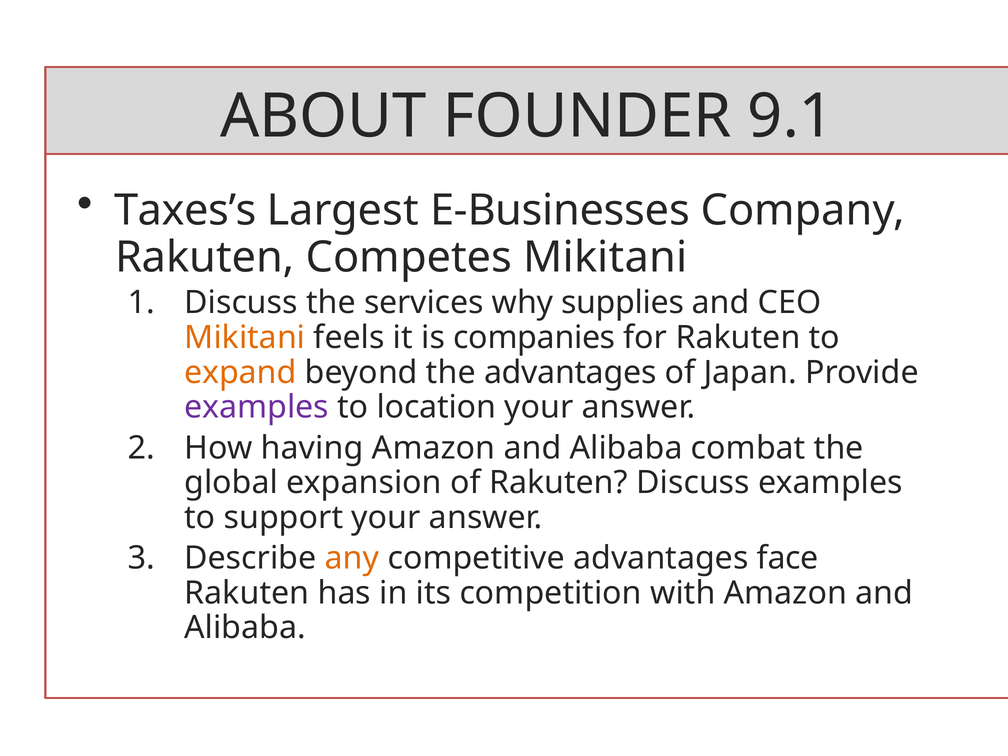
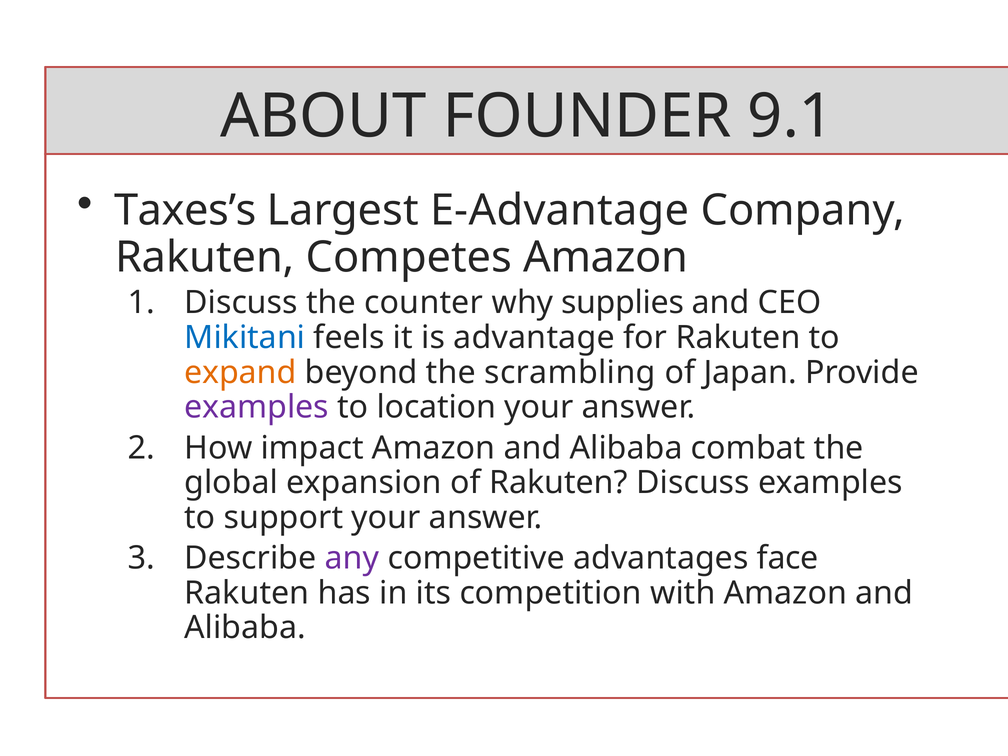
E-Businesses: E-Businesses -> E-Advantage
Competes Mikitani: Mikitani -> Amazon
services: services -> counter
Mikitani at (245, 338) colour: orange -> blue
companies: companies -> advantage
the advantages: advantages -> scrambling
having: having -> impact
any colour: orange -> purple
